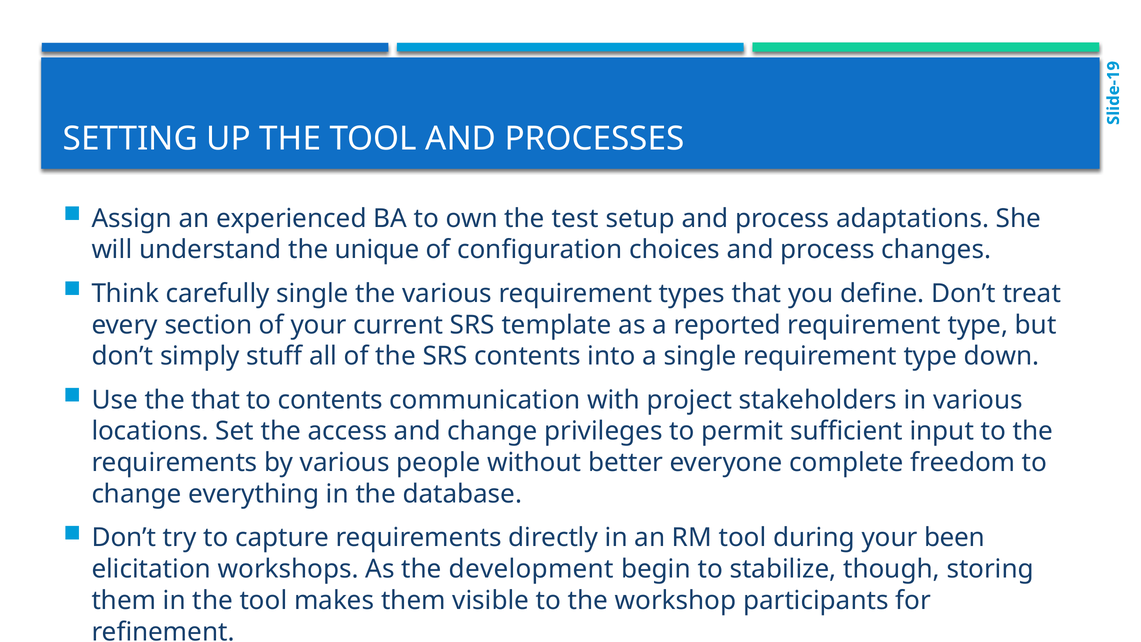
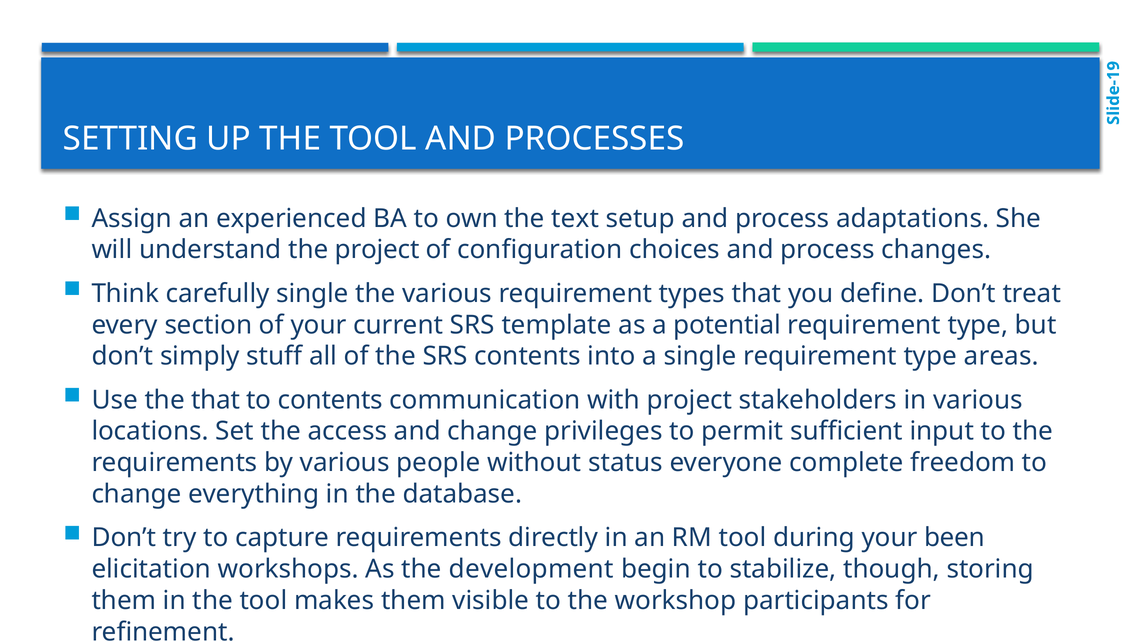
test: test -> text
the unique: unique -> project
reported: reported -> potential
down: down -> areas
better: better -> status
